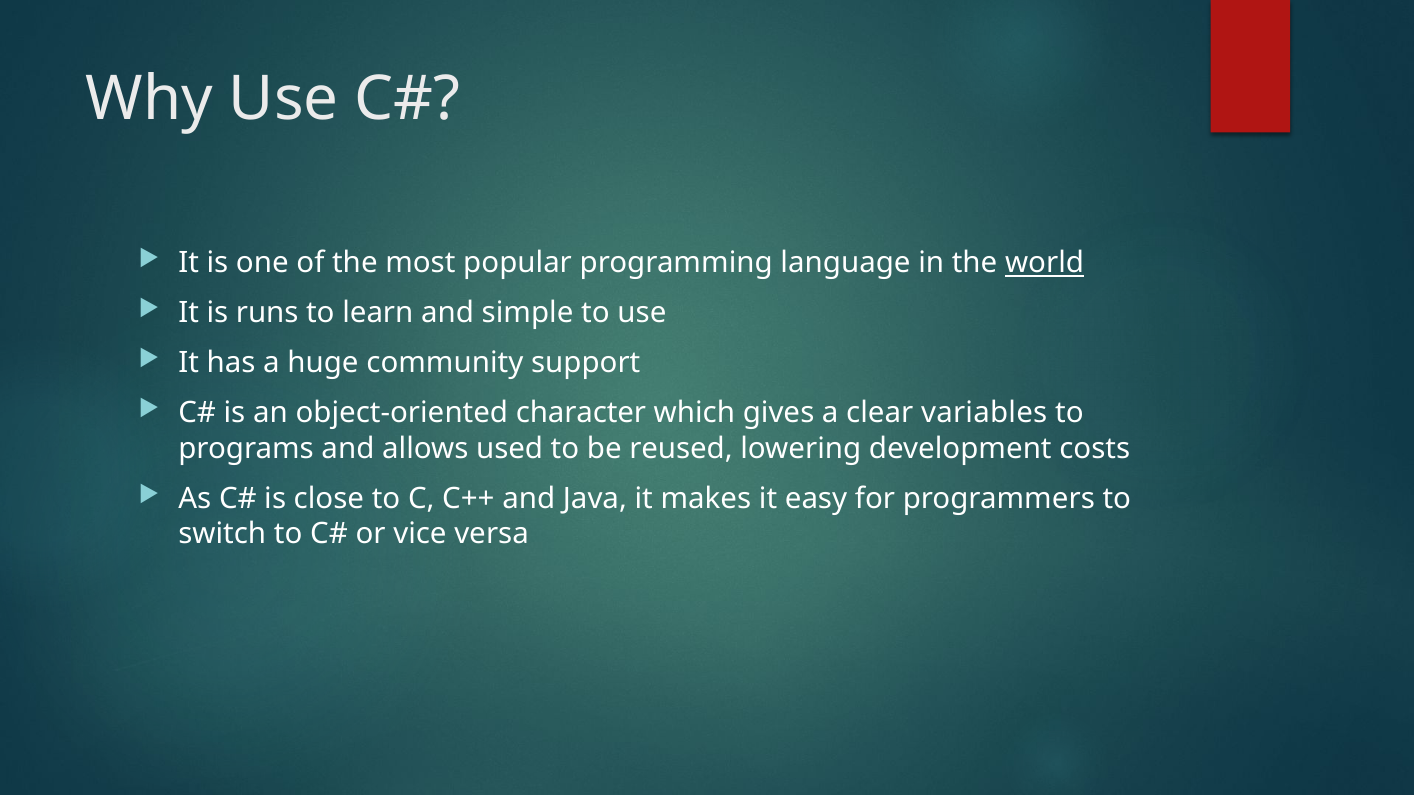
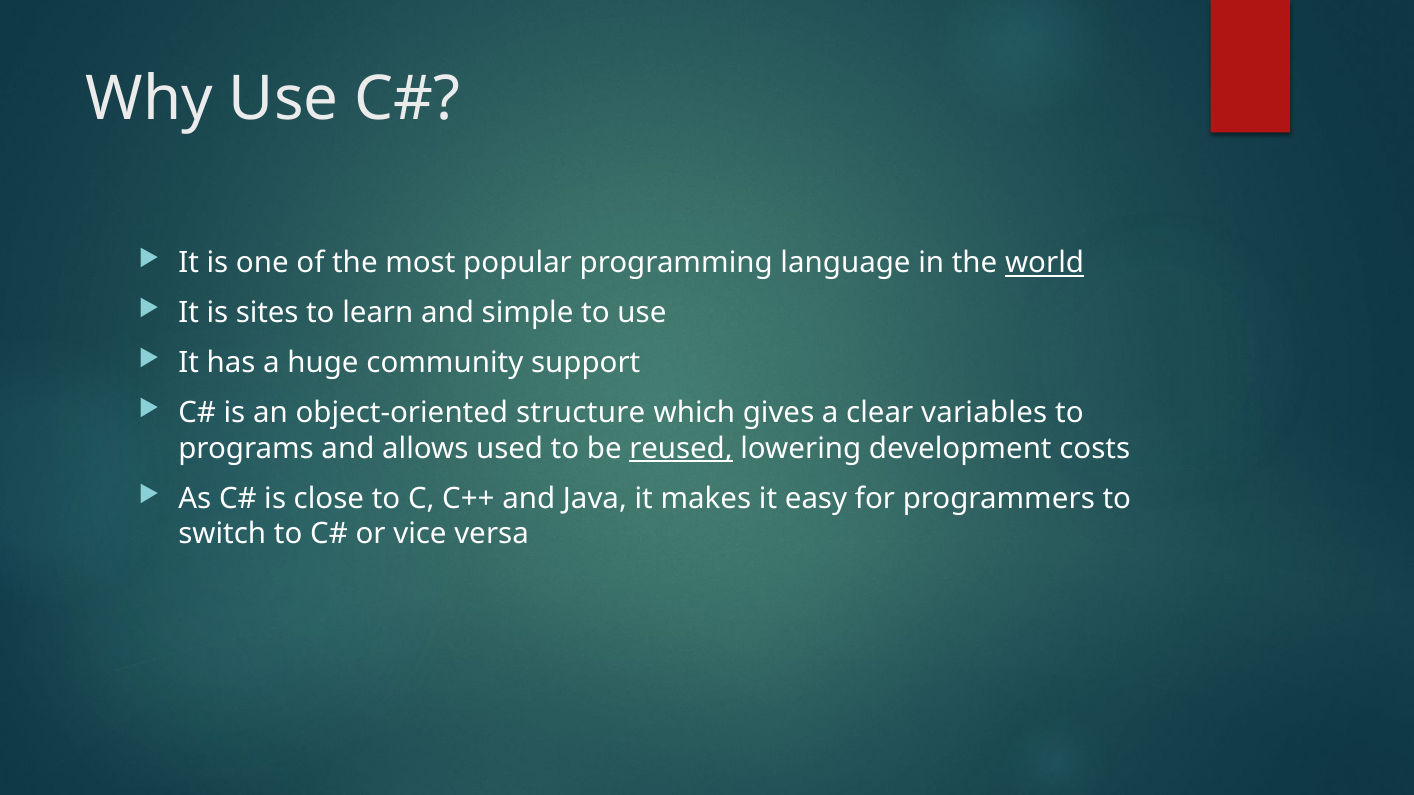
runs: runs -> sites
character: character -> structure
reused underline: none -> present
